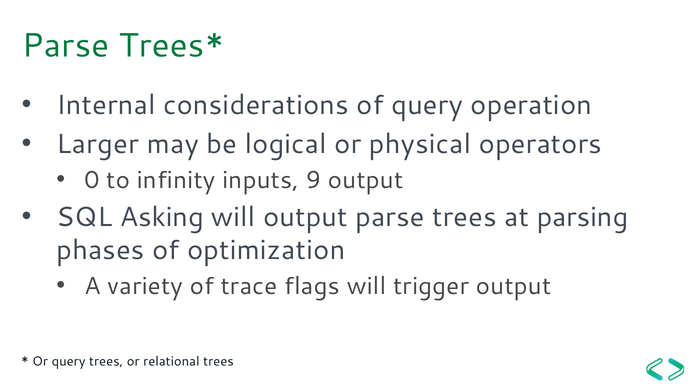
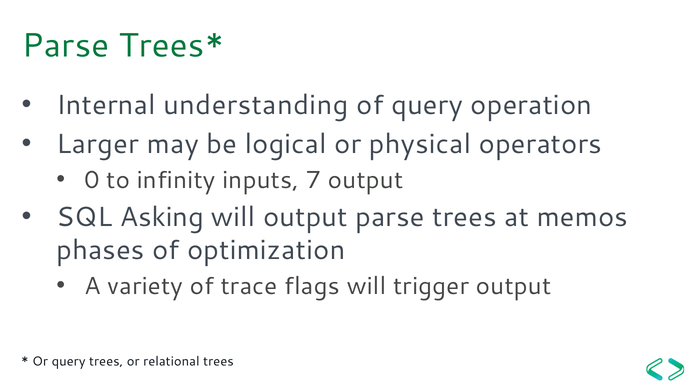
considerations: considerations -> understanding
9: 9 -> 7
parsing: parsing -> memos
